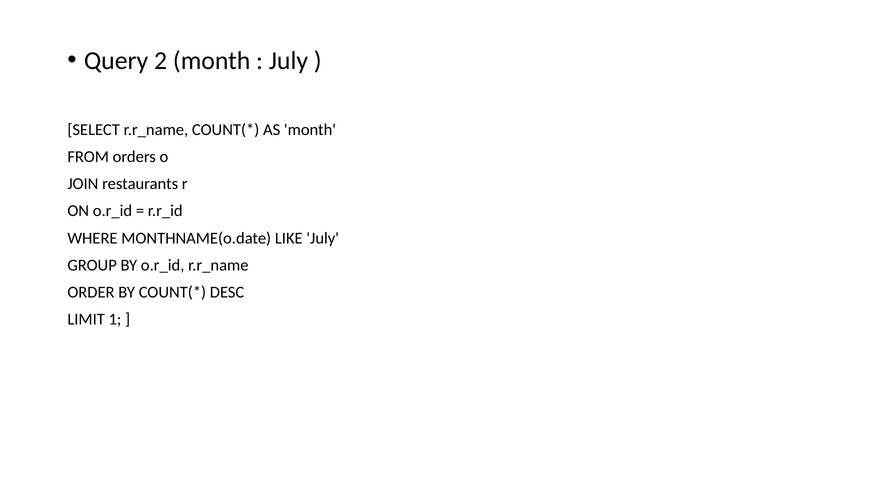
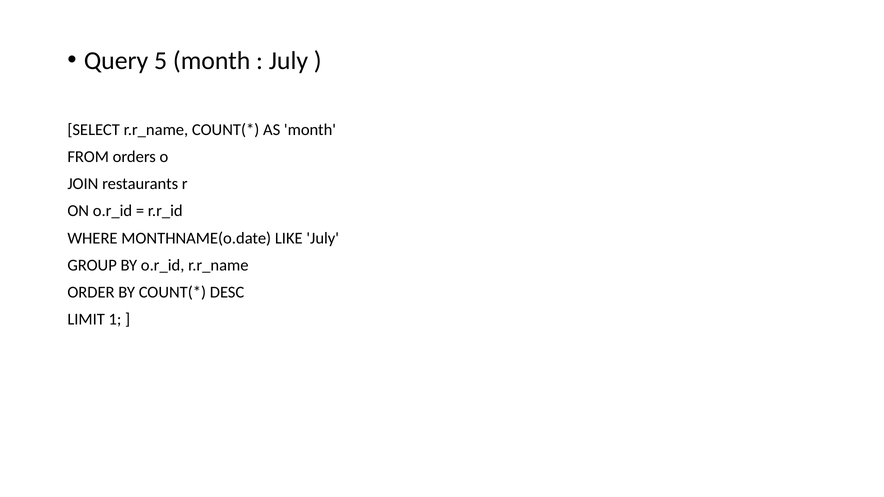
2: 2 -> 5
